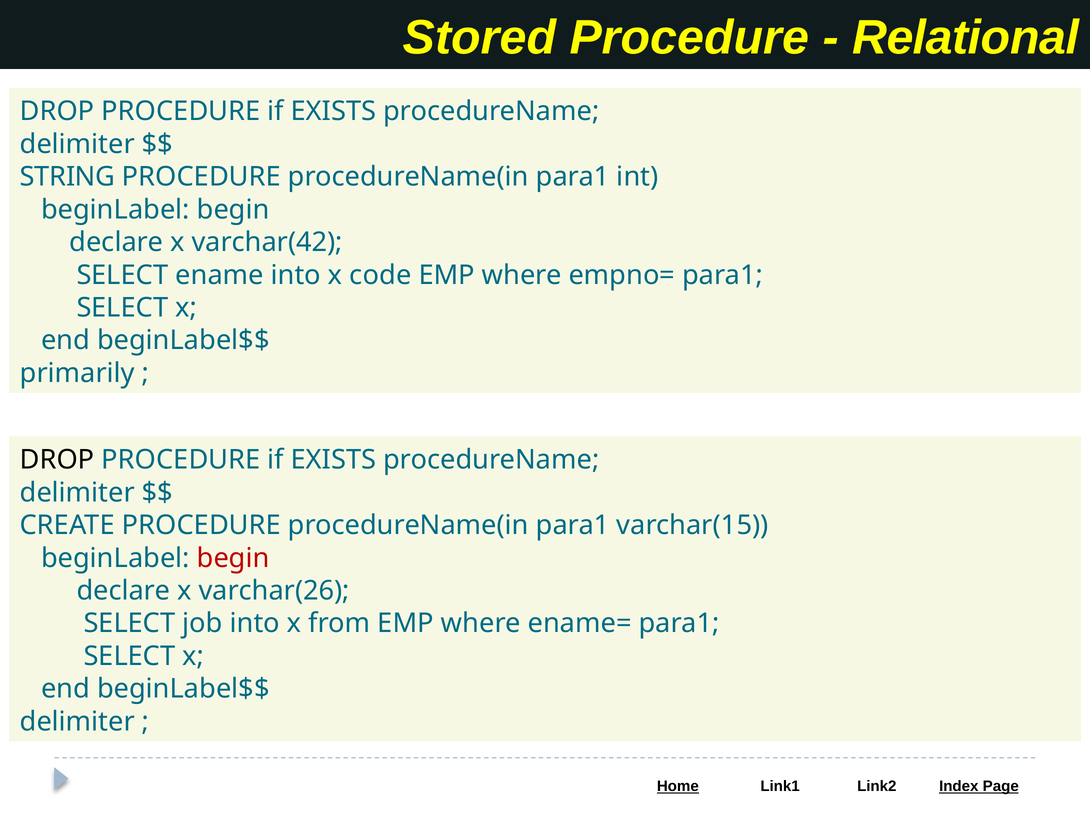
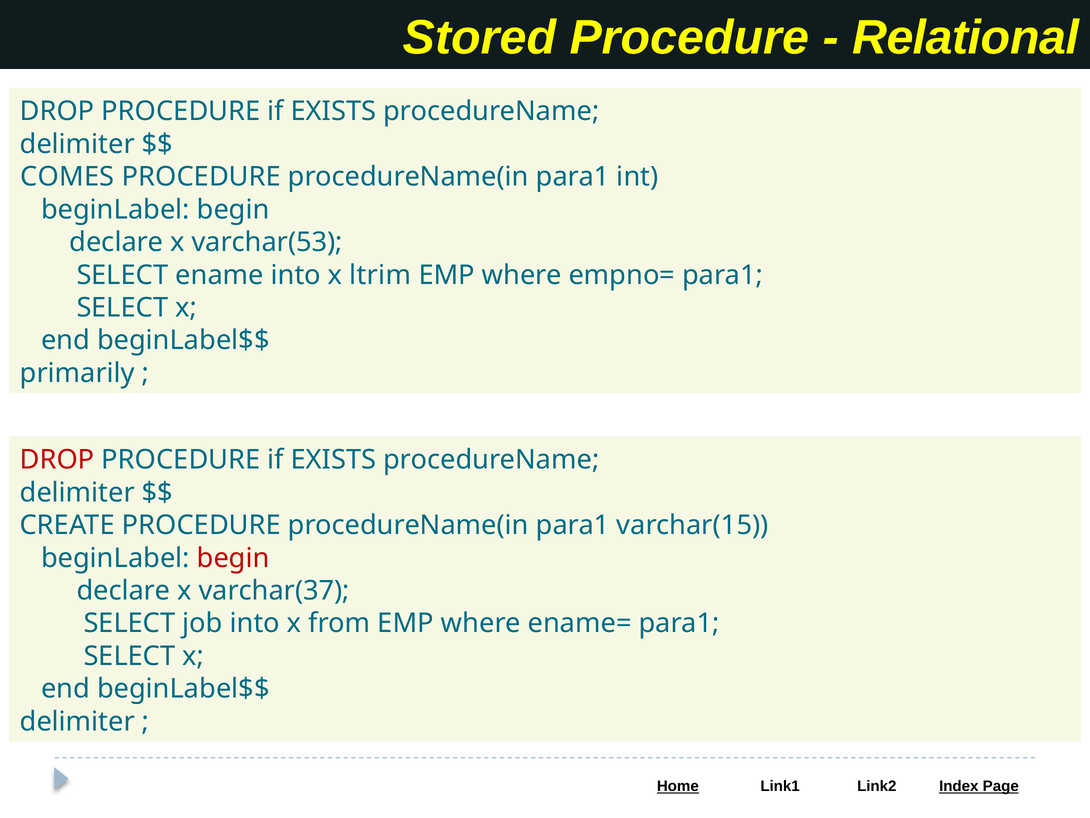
STRING: STRING -> COMES
varchar(42: varchar(42 -> varchar(53
code: code -> ltrim
DROP at (57, 460) colour: black -> red
varchar(26: varchar(26 -> varchar(37
